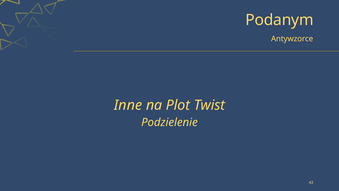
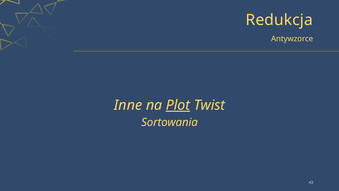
Podanym: Podanym -> Redukcja
Plot underline: none -> present
Podzielenie: Podzielenie -> Sortowania
